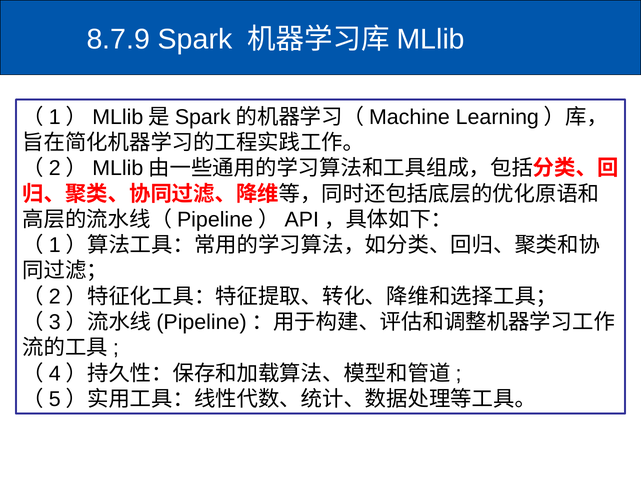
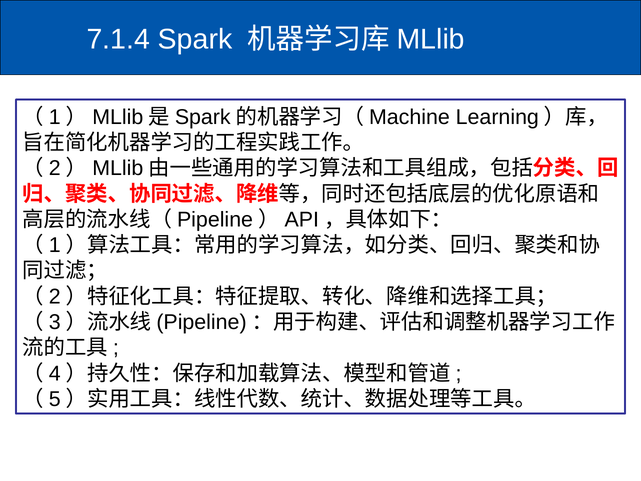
8.7.9: 8.7.9 -> 7.1.4
